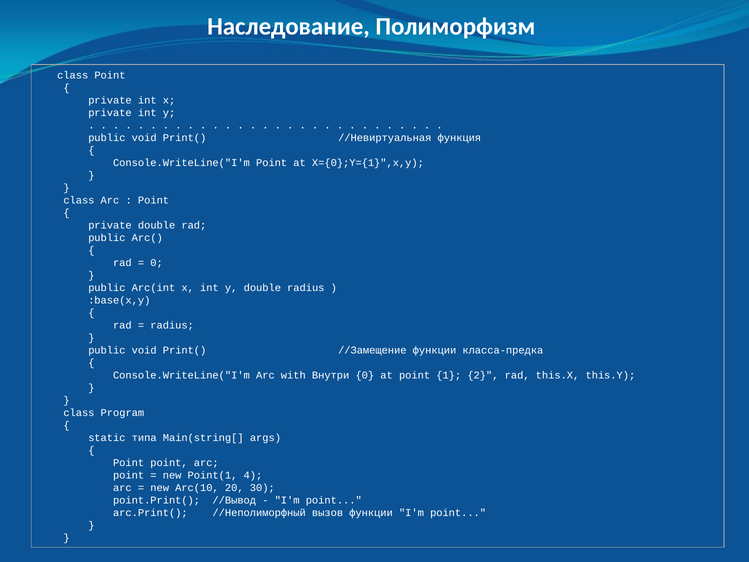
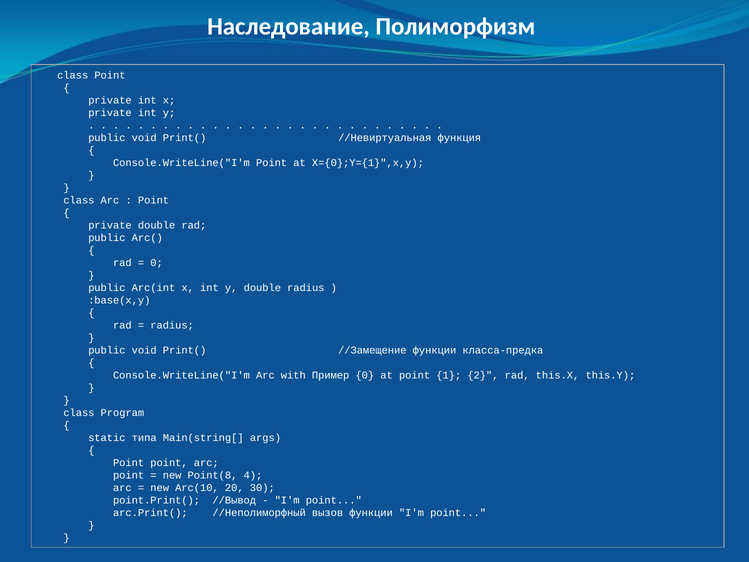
Внутри: Внутри -> Пример
Point(1: Point(1 -> Point(8
